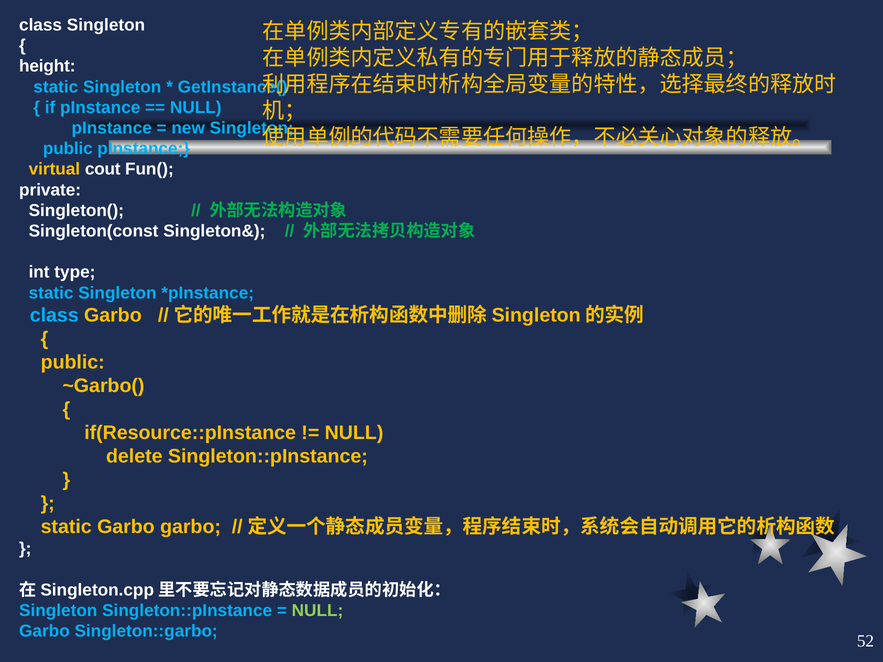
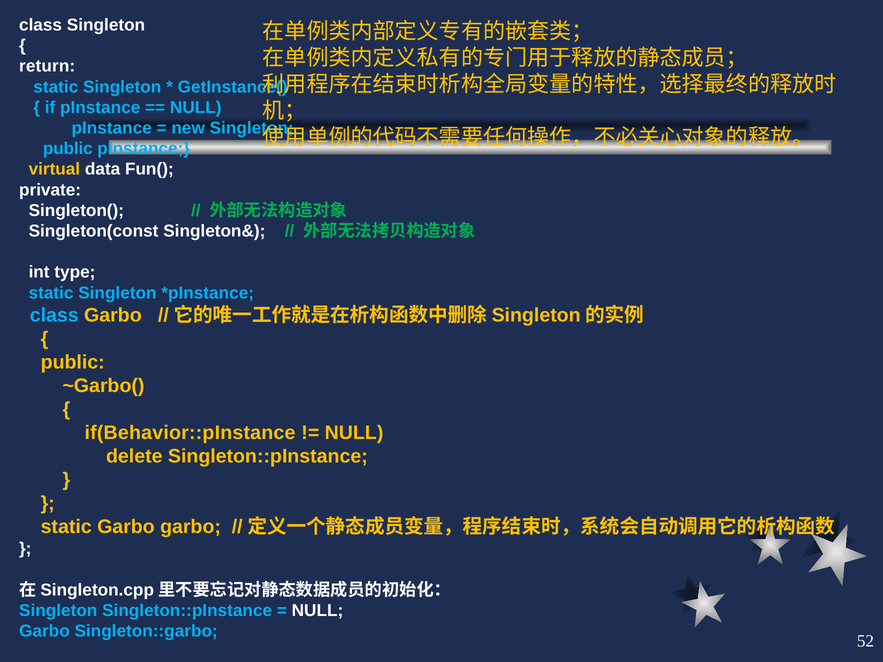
height: height -> return
cout: cout -> data
if(Resource::pInstance: if(Resource::pInstance -> if(Behavior::pInstance
NULL at (317, 611) colour: light green -> white
